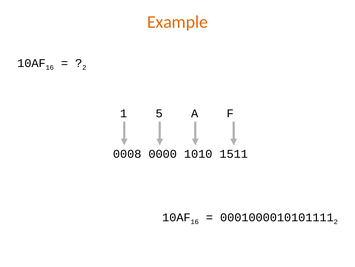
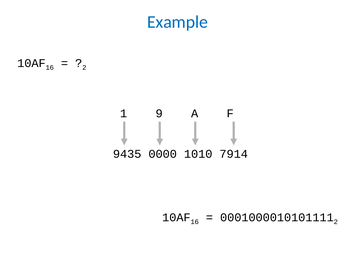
Example colour: orange -> blue
5: 5 -> 9
0008: 0008 -> 9435
1511: 1511 -> 7914
